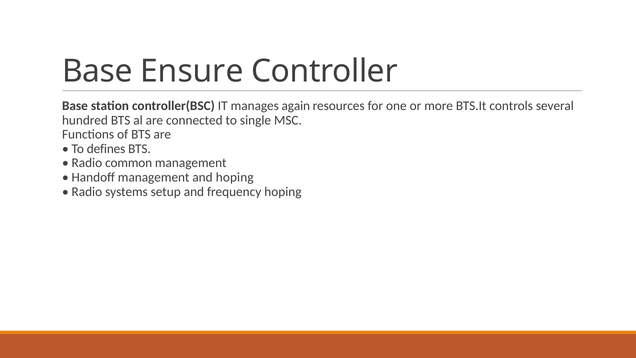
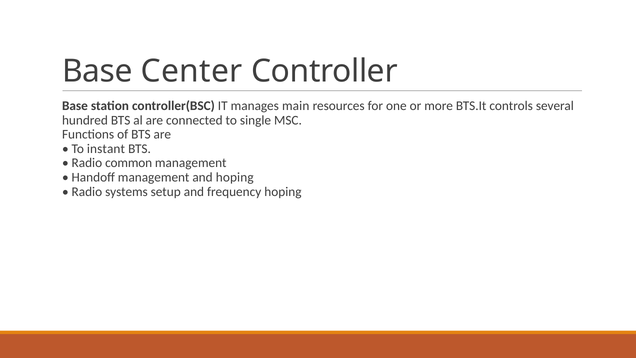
Ensure: Ensure -> Center
again: again -> main
defines: defines -> instant
